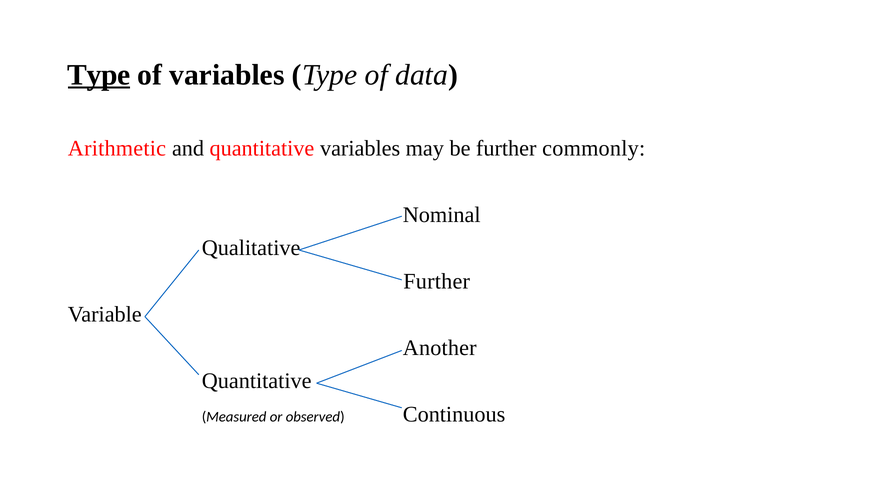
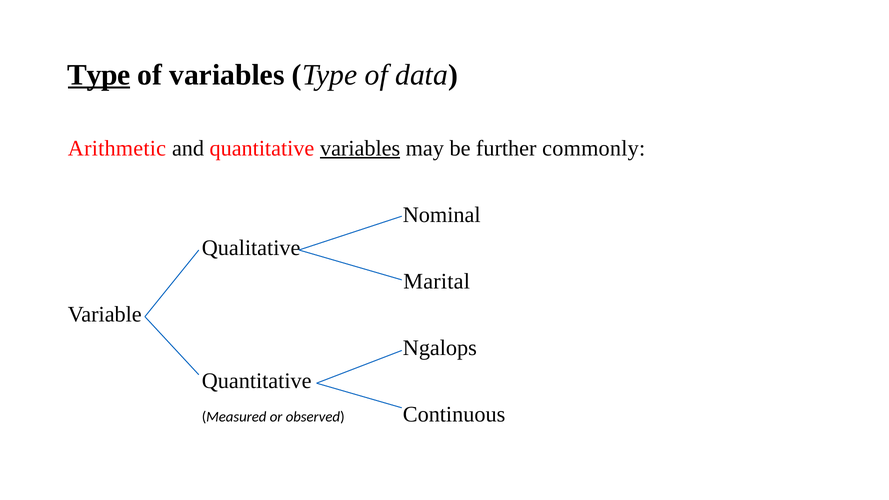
variables at (360, 148) underline: none -> present
Further at (437, 281): Further -> Marital
Another: Another -> Ngalops
